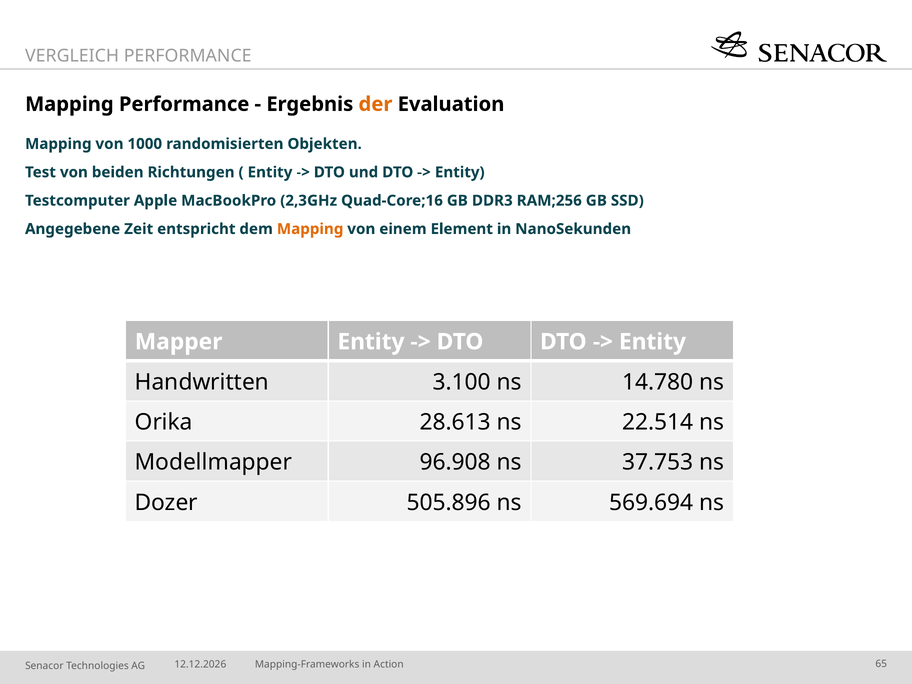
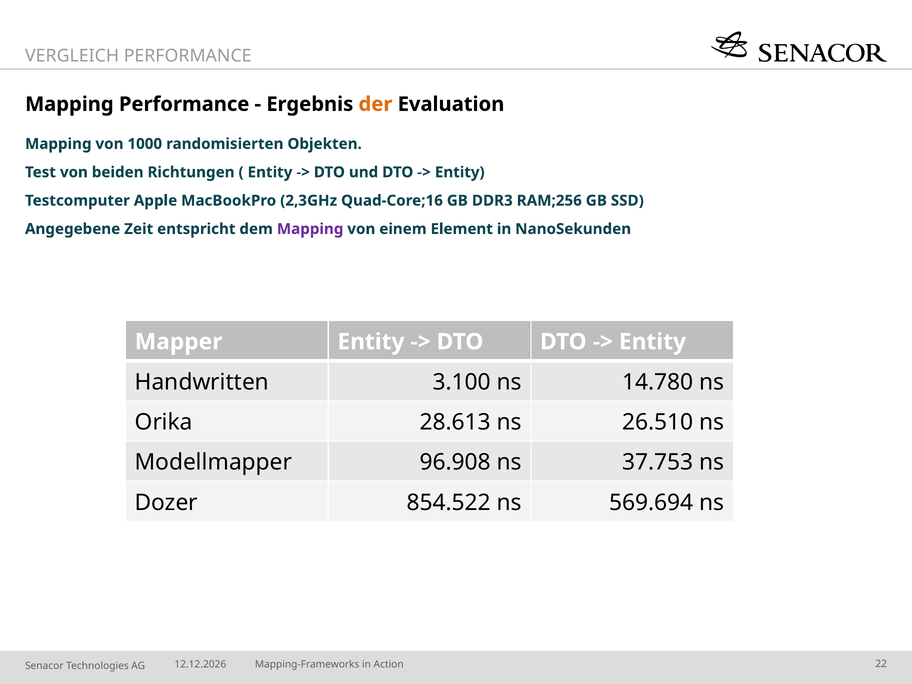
Mapping at (310, 229) colour: orange -> purple
22.514: 22.514 -> 26.510
505.896: 505.896 -> 854.522
65: 65 -> 22
